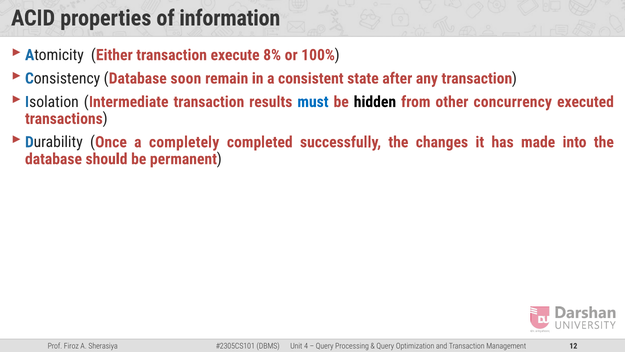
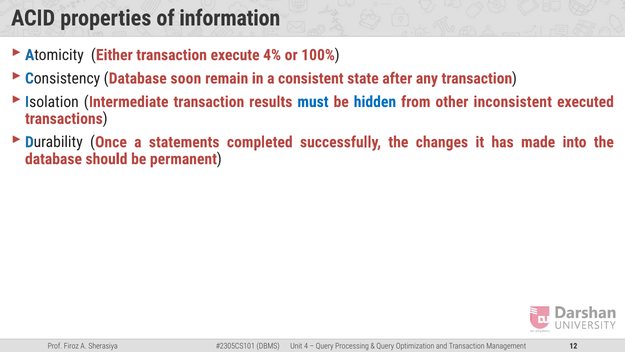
8%: 8% -> 4%
hidden colour: black -> blue
concurrency: concurrency -> inconsistent
completely: completely -> statements
